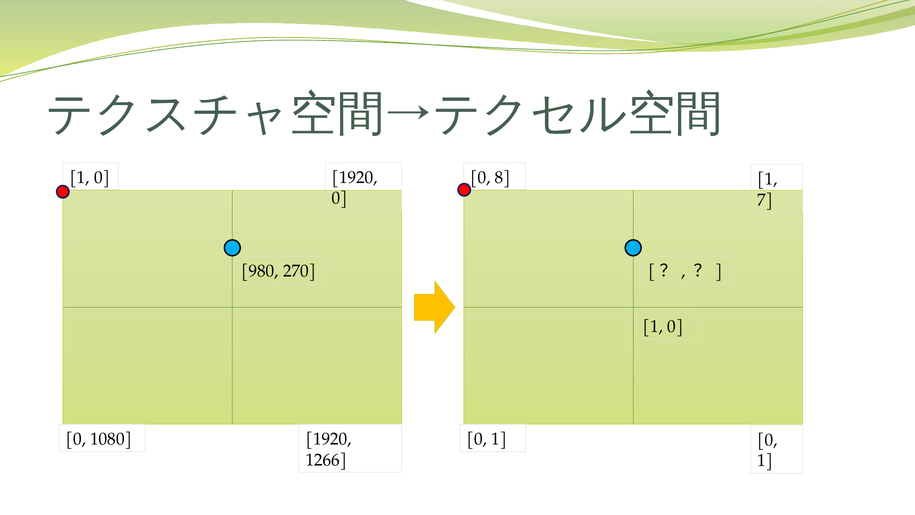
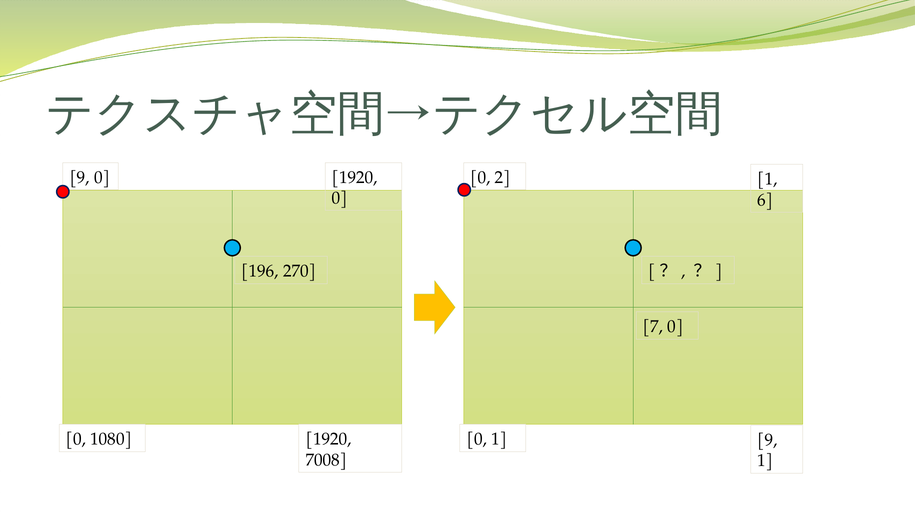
1 at (80, 177): 1 -> 9
8: 8 -> 2
7: 7 -> 6
980: 980 -> 196
1 at (653, 326): 1 -> 7
0 1 0: 0 -> 9
1266: 1266 -> 7008
